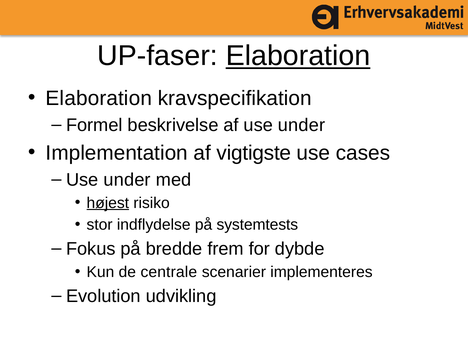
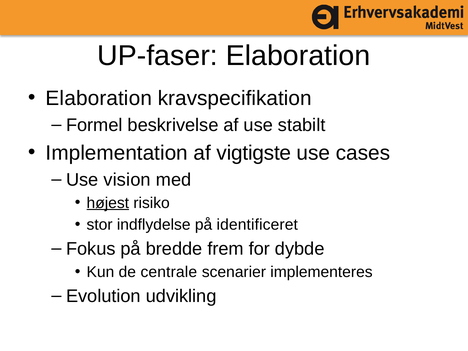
Elaboration at (298, 56) underline: present -> none
af use under: under -> stabilt
under at (127, 180): under -> vision
systemtests: systemtests -> identificeret
